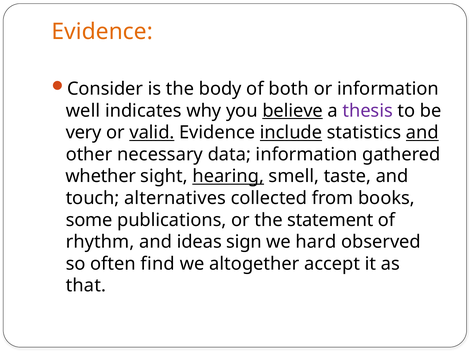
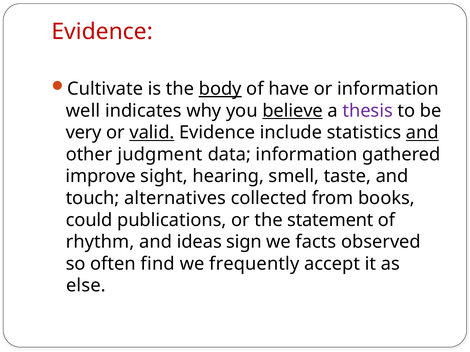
Evidence at (102, 32) colour: orange -> red
Consider: Consider -> Cultivate
body underline: none -> present
both: both -> have
include underline: present -> none
necessary: necessary -> judgment
whether: whether -> improve
hearing underline: present -> none
some: some -> could
hard: hard -> facts
altogether: altogether -> frequently
that: that -> else
